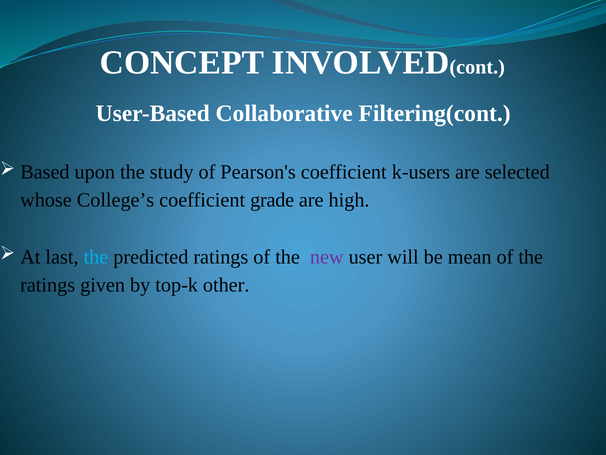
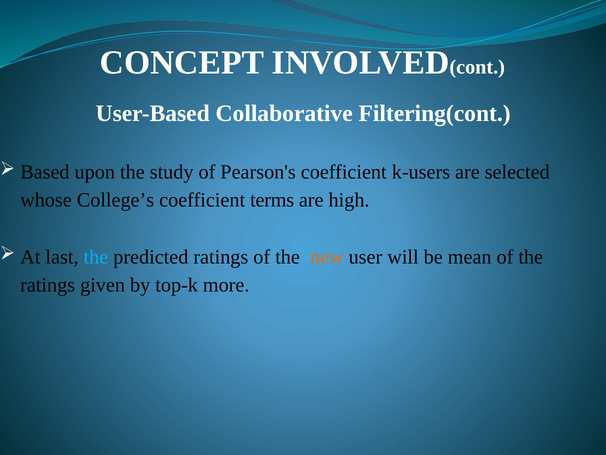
grade: grade -> terms
new colour: purple -> orange
other: other -> more
